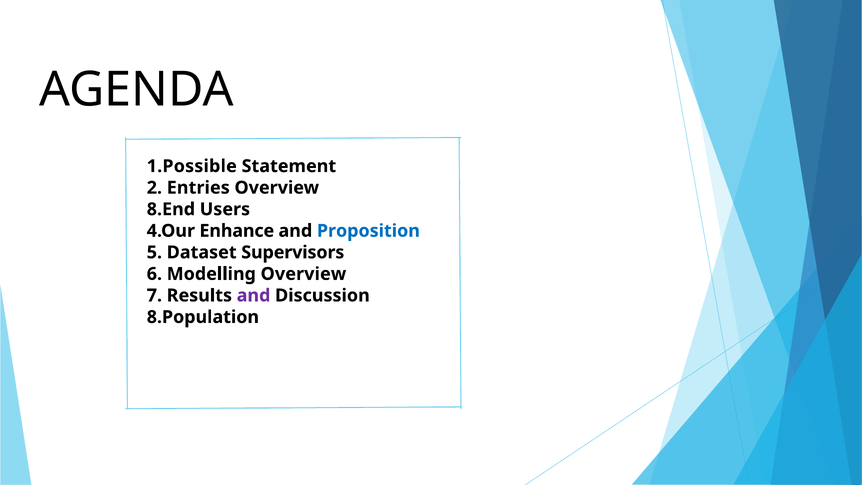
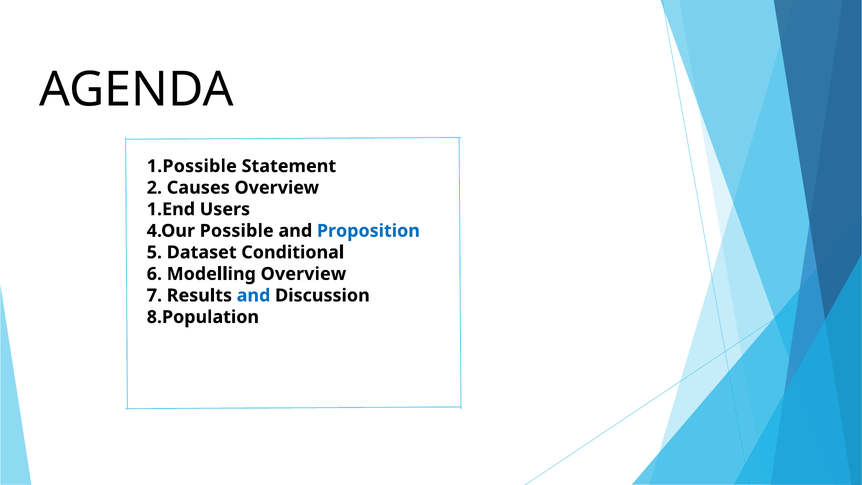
Entries: Entries -> Causes
8.End: 8.End -> 1.End
Enhance: Enhance -> Possible
Supervisors: Supervisors -> Conditional
and at (254, 295) colour: purple -> blue
